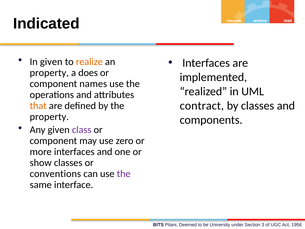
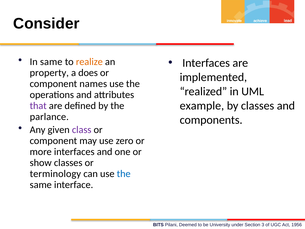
Indicated: Indicated -> Consider
In given: given -> same
contract: contract -> example
that colour: orange -> purple
property at (49, 117): property -> parlance
conventions: conventions -> terminology
the at (124, 174) colour: purple -> blue
